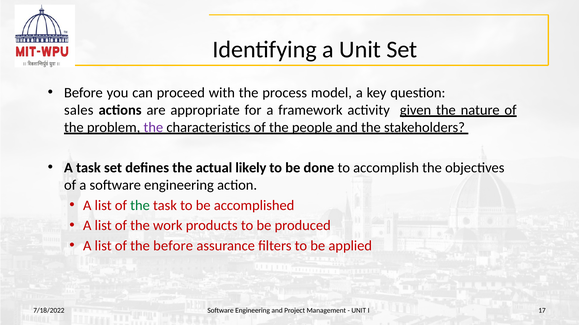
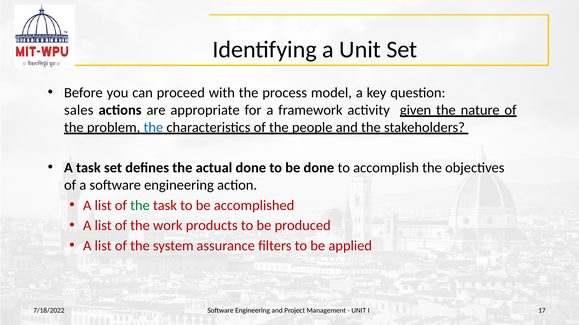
the at (153, 128) colour: purple -> blue
actual likely: likely -> done
the before: before -> system
